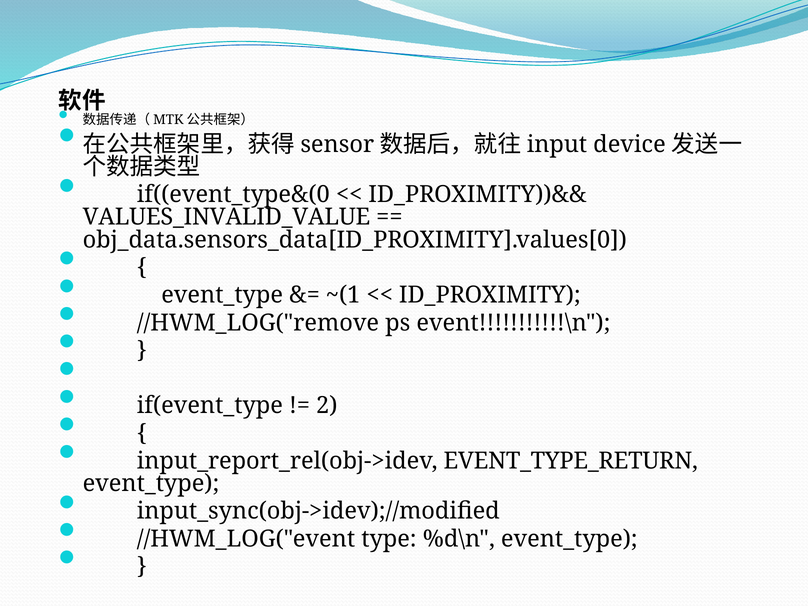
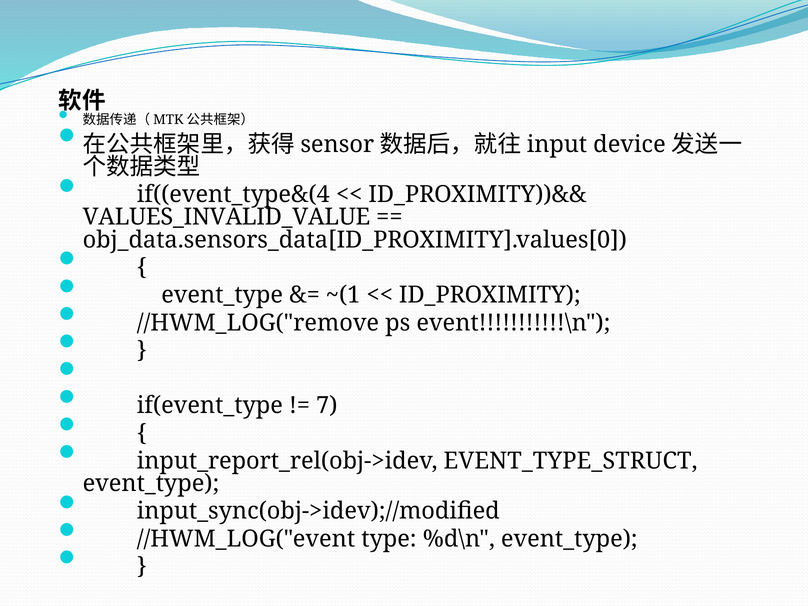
if((event_type&(0: if((event_type&(0 -> if((event_type&(4
2: 2 -> 7
EVENT_TYPE_RETURN: EVENT_TYPE_RETURN -> EVENT_TYPE_STRUCT
